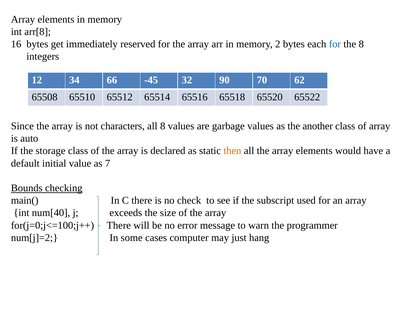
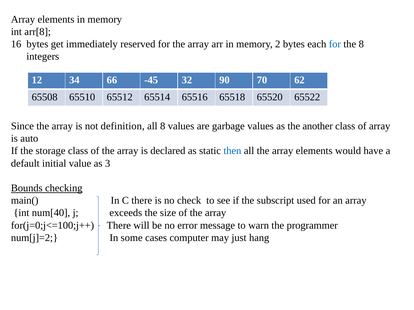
characters: characters -> definition
then colour: orange -> blue
7: 7 -> 3
